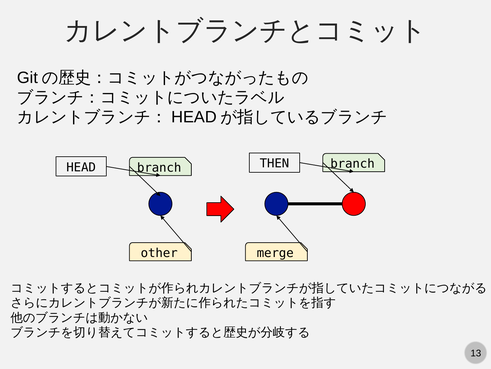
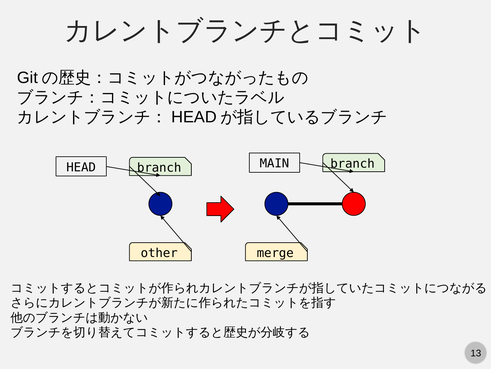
THEN: THEN -> MAIN
